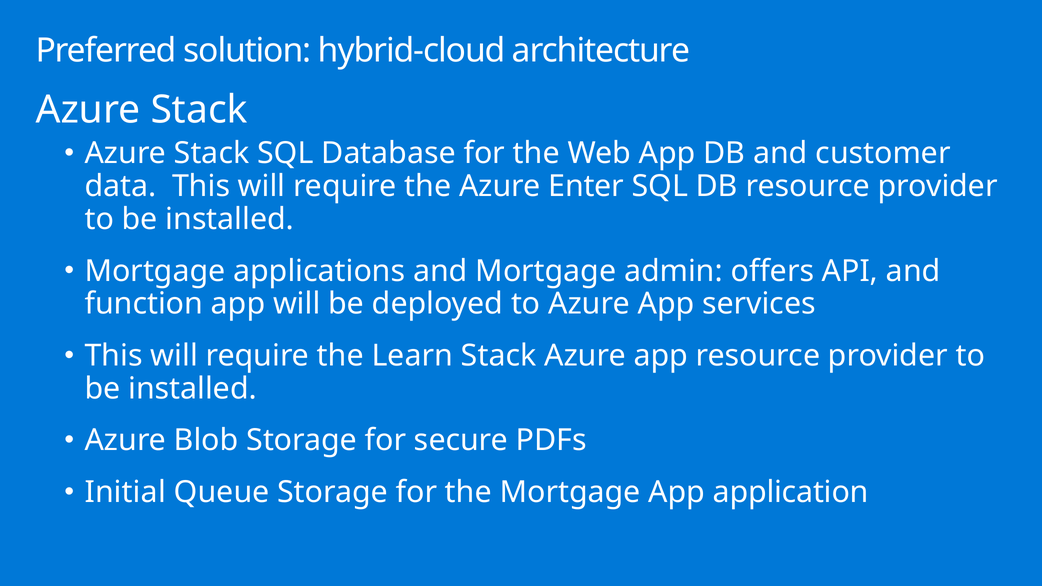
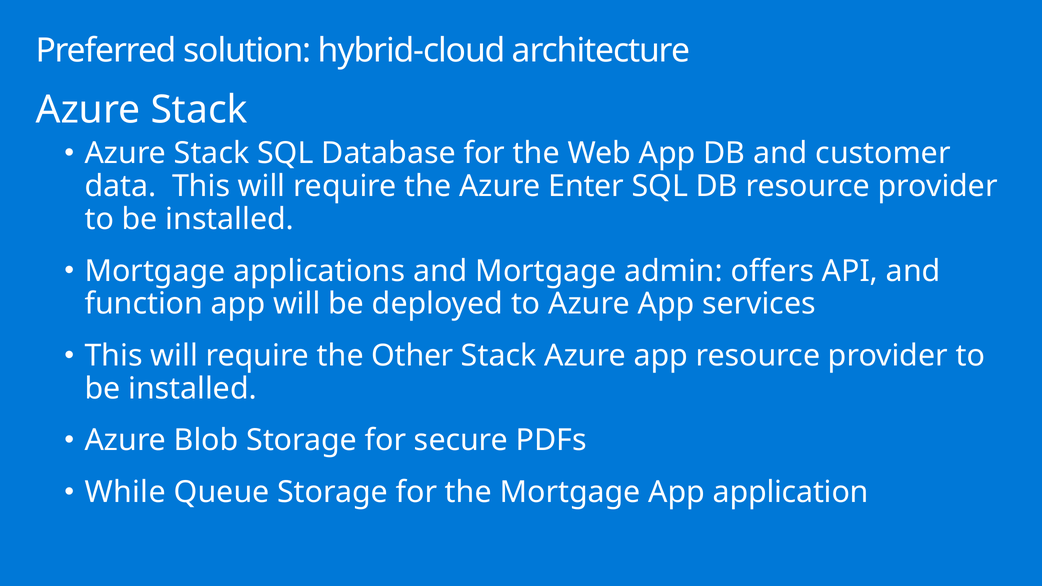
Learn: Learn -> Other
Initial: Initial -> While
